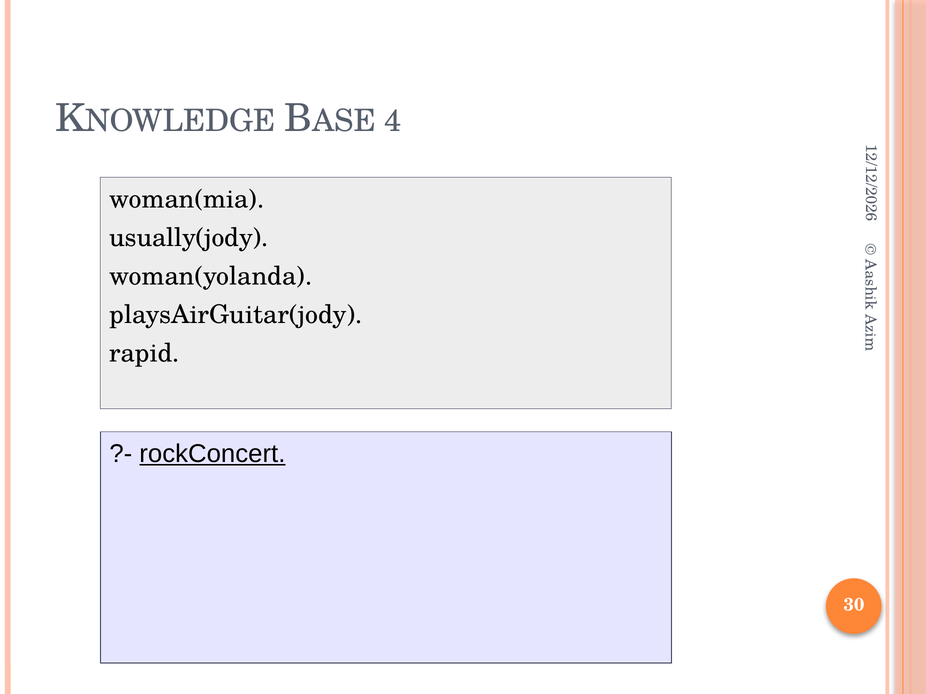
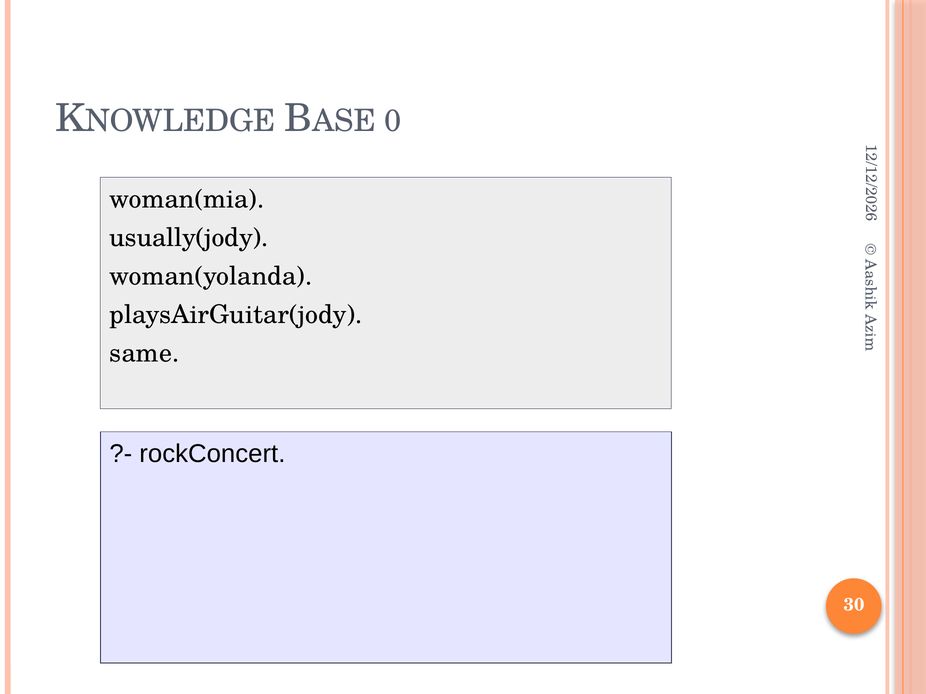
4 at (393, 121): 4 -> 0
rapid: rapid -> same
rockConcert underline: present -> none
